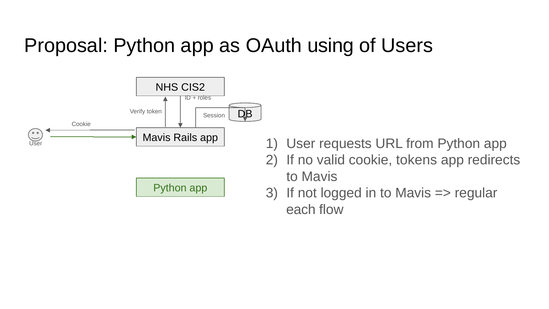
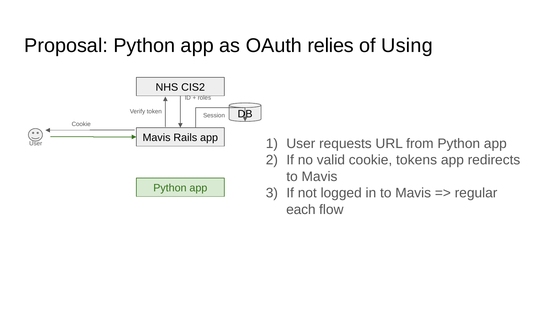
using: using -> relies
Users: Users -> Using
